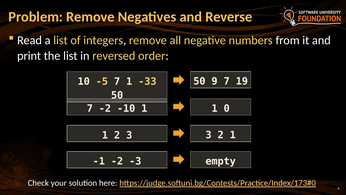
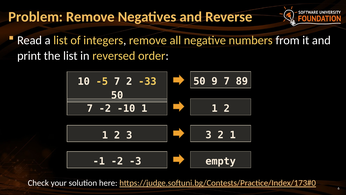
19: 19 -> 89
7 1: 1 -> 2
1 1 0: 0 -> 2
